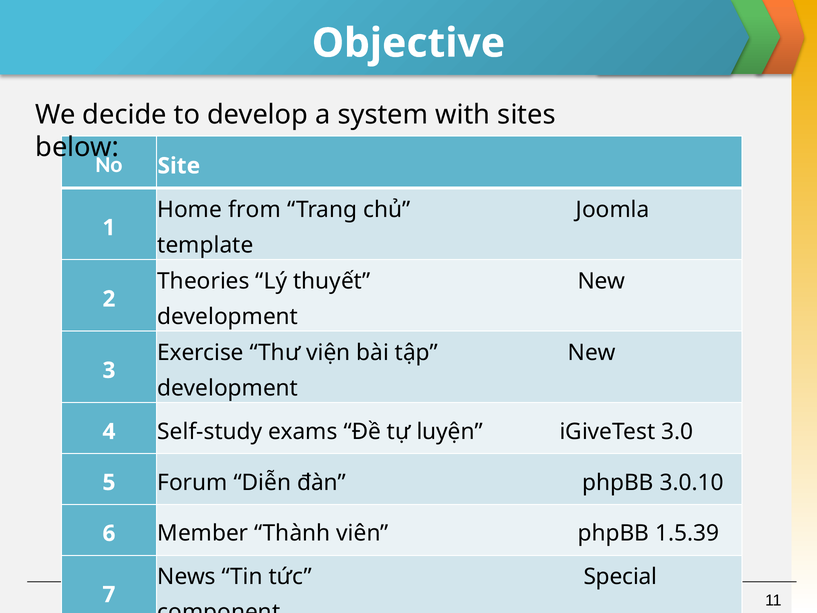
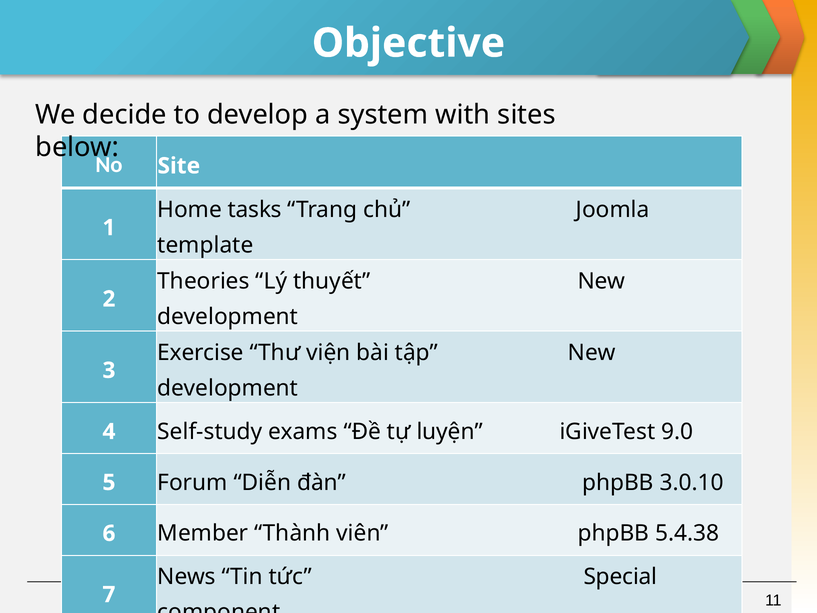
from: from -> tasks
3.0: 3.0 -> 9.0
1.5.39: 1.5.39 -> 5.4.38
